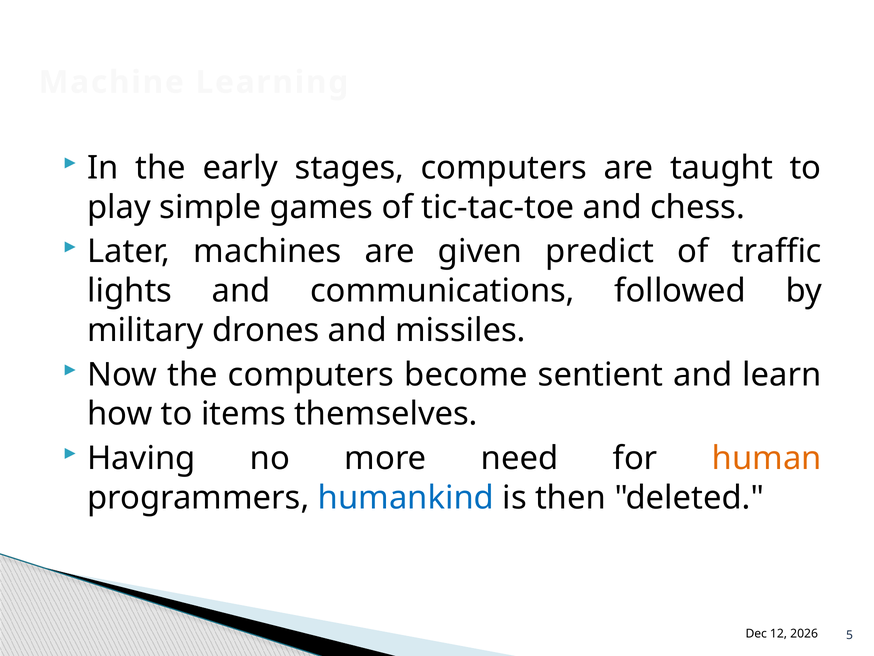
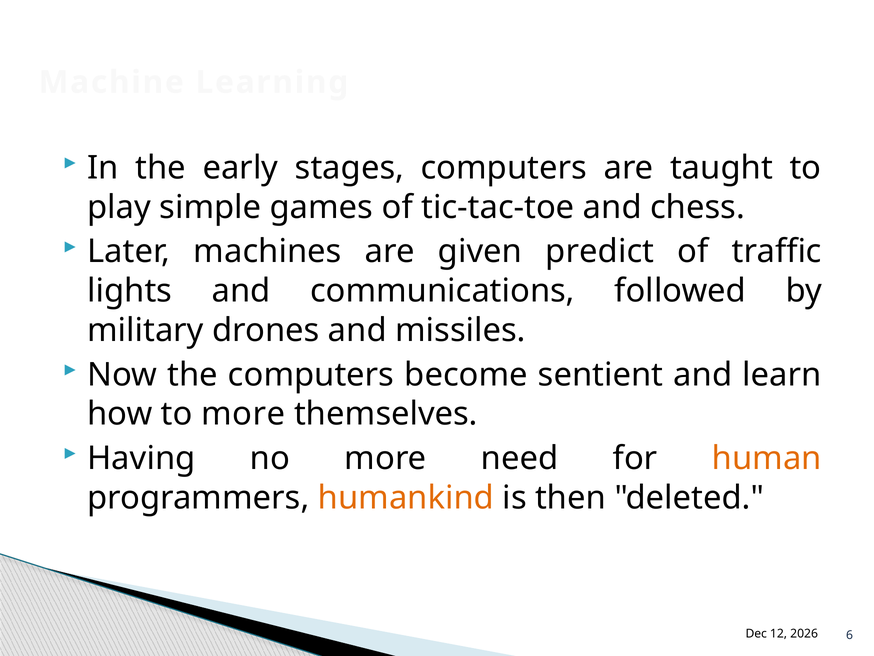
to items: items -> more
humankind colour: blue -> orange
5: 5 -> 6
